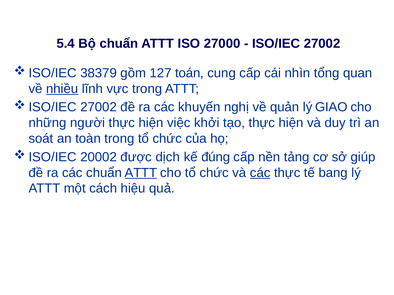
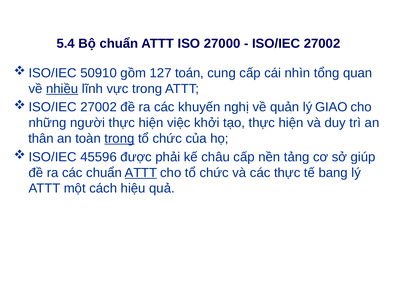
38379: 38379 -> 50910
soát: soát -> thân
trong at (119, 139) underline: none -> present
20002: 20002 -> 45596
dịch: dịch -> phải
đúng: đúng -> châu
các at (260, 173) underline: present -> none
